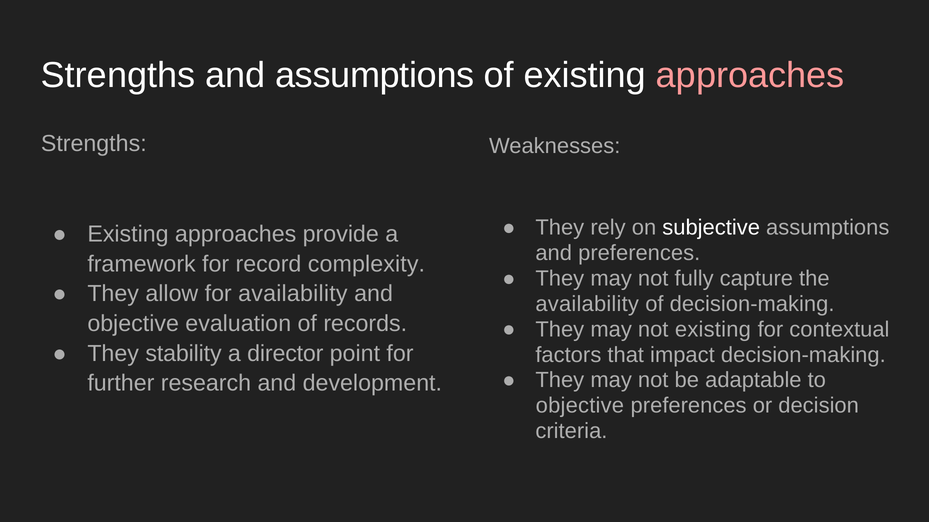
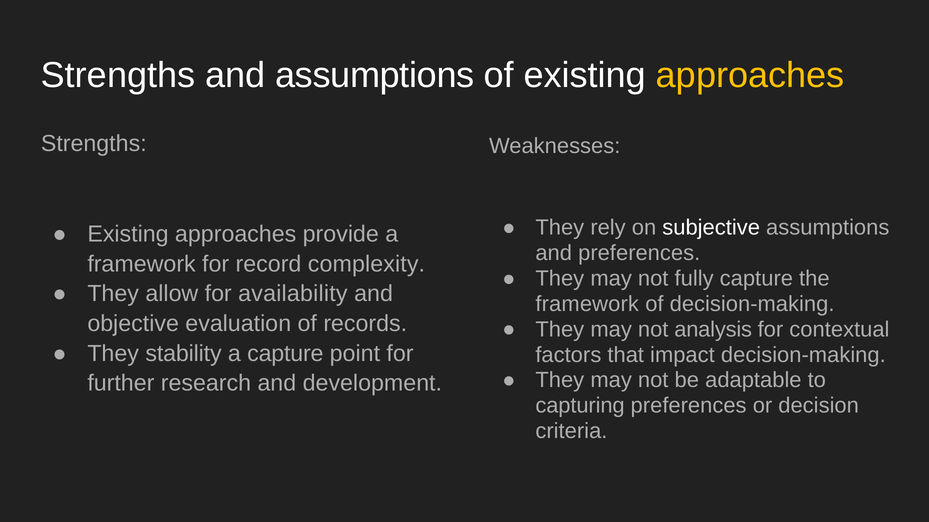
approaches at (750, 75) colour: pink -> yellow
availability at (587, 304): availability -> framework
not existing: existing -> analysis
a director: director -> capture
objective at (580, 406): objective -> capturing
